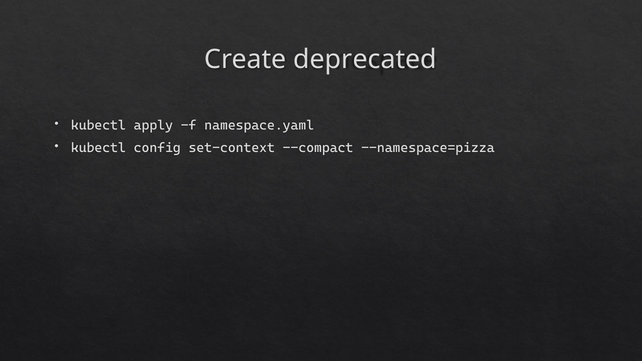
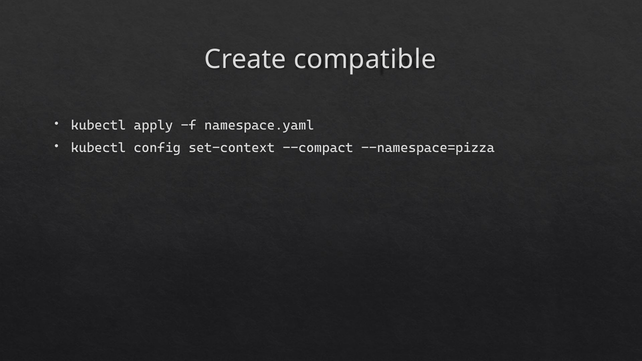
deprecated: deprecated -> compatible
